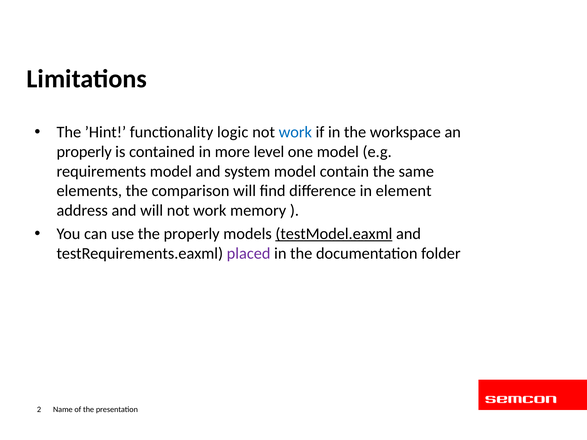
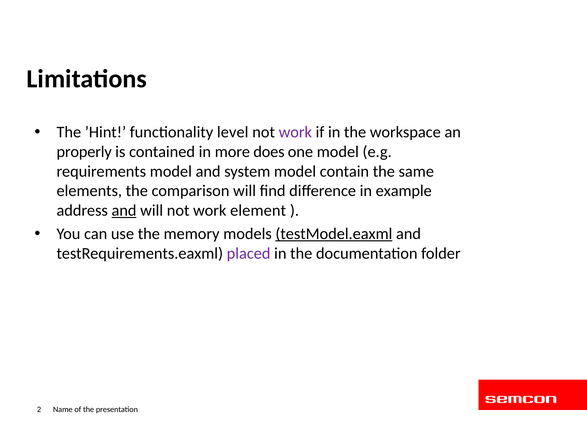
logic: logic -> level
work at (295, 132) colour: blue -> purple
level: level -> does
element: element -> example
and at (124, 211) underline: none -> present
memory: memory -> element
the properly: properly -> memory
